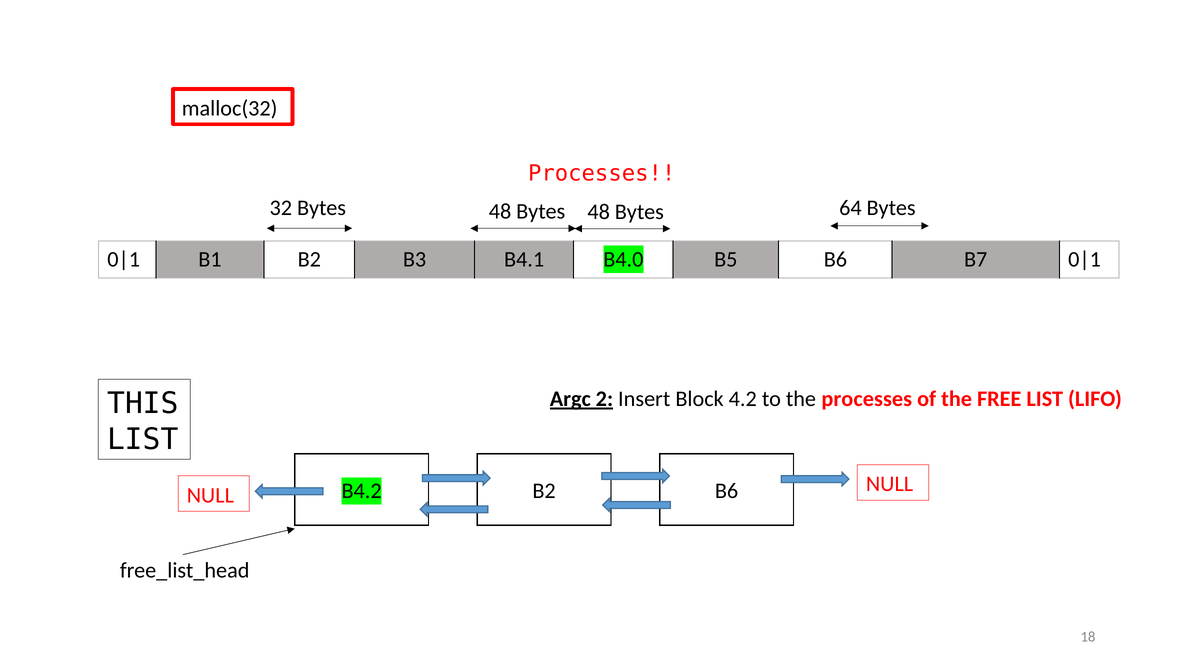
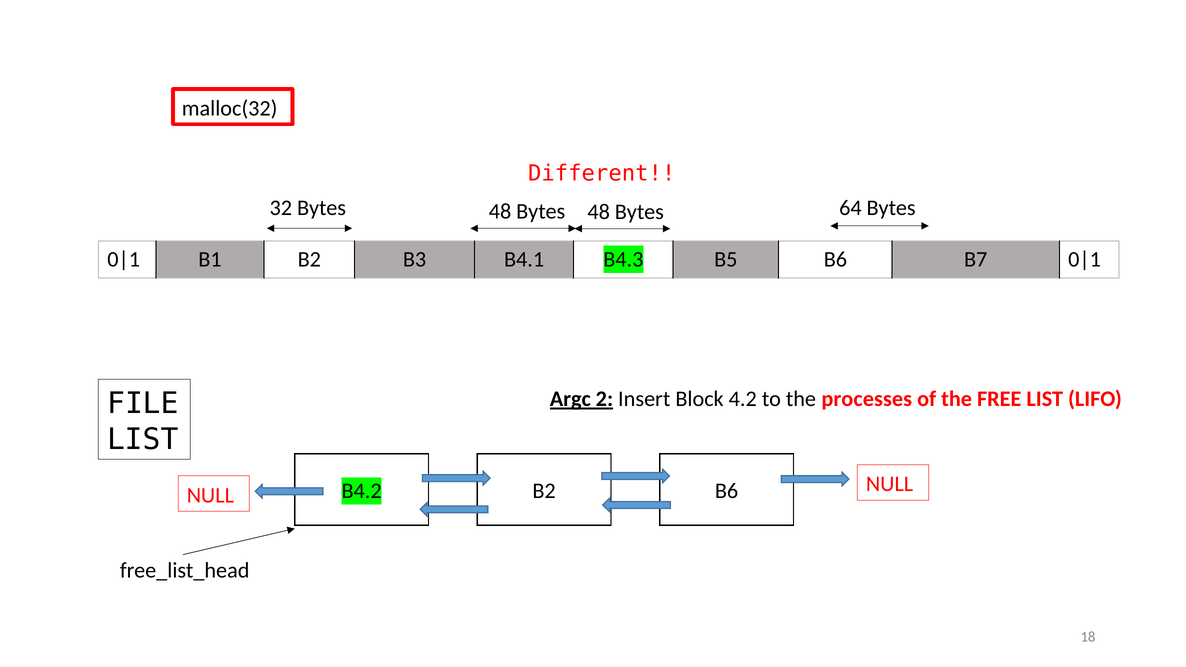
Processes at (602, 173): Processes -> Different
B4.0: B4.0 -> B4.3
THIS: THIS -> FILE
